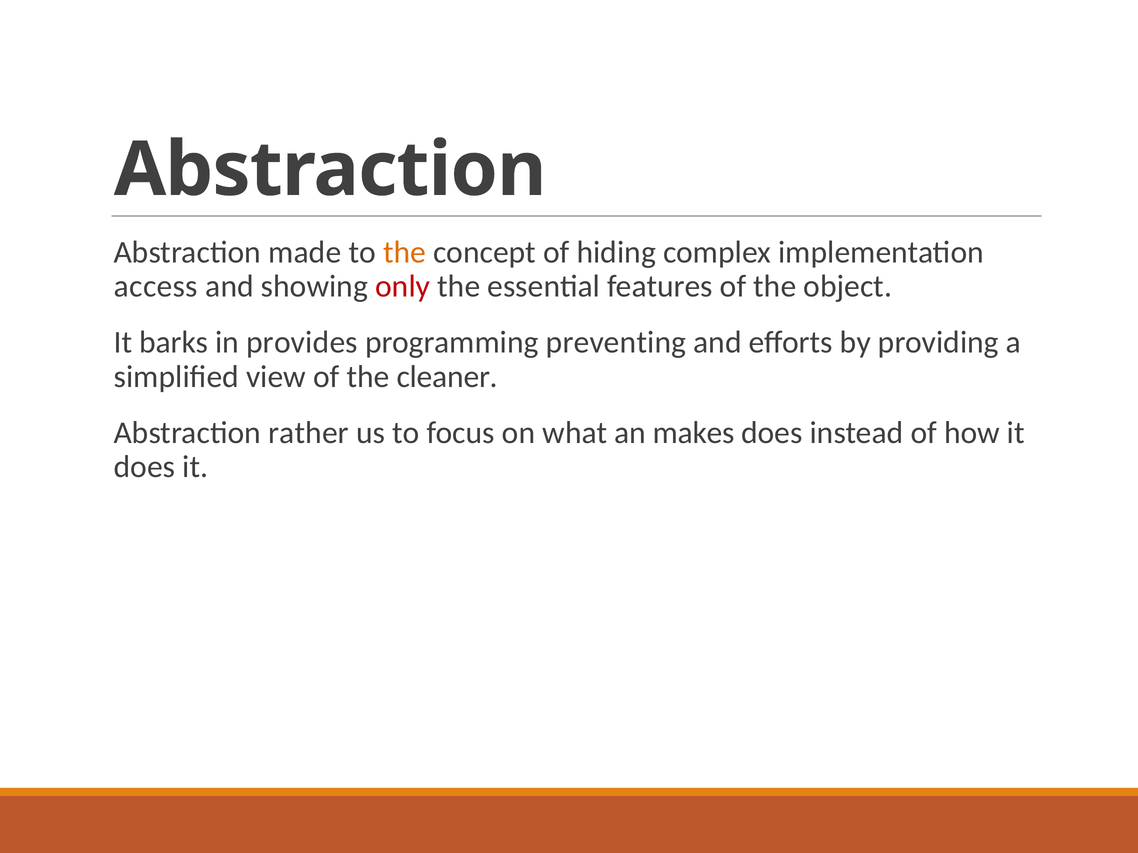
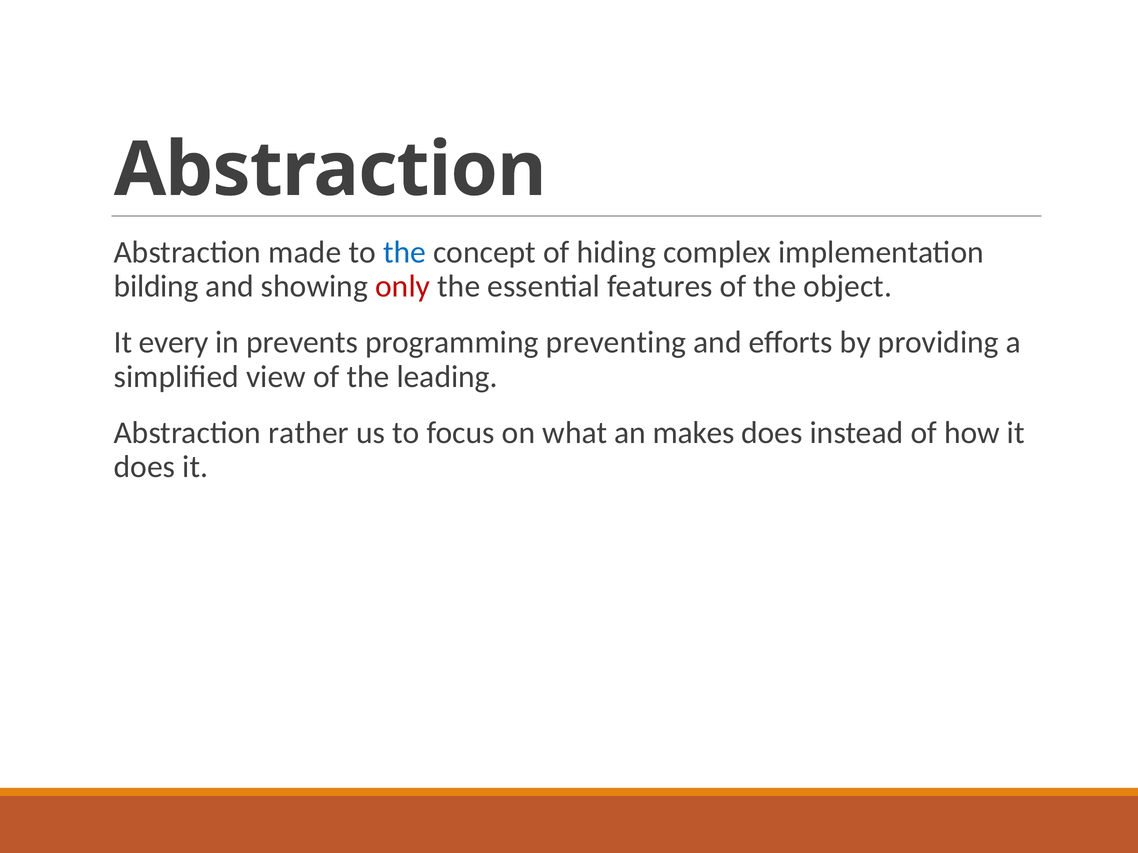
the at (405, 252) colour: orange -> blue
access: access -> bilding
barks: barks -> every
provides: provides -> prevents
cleaner: cleaner -> leading
